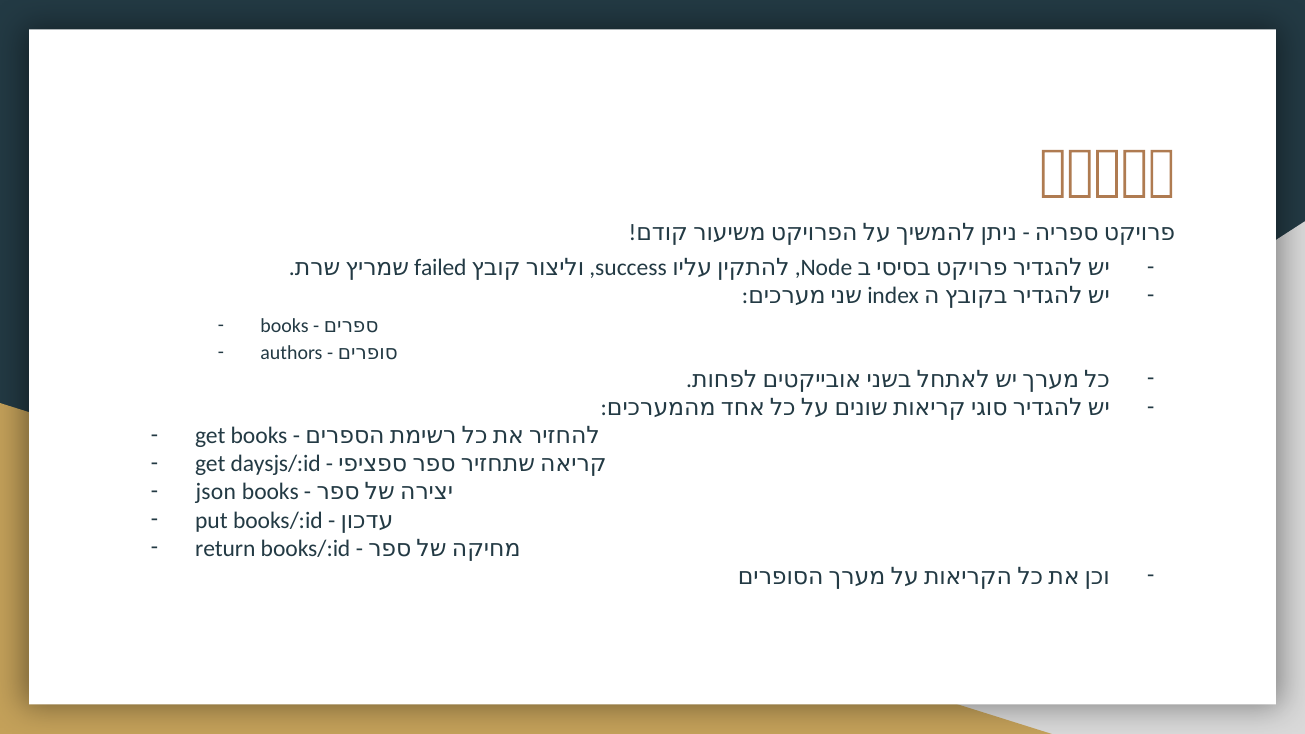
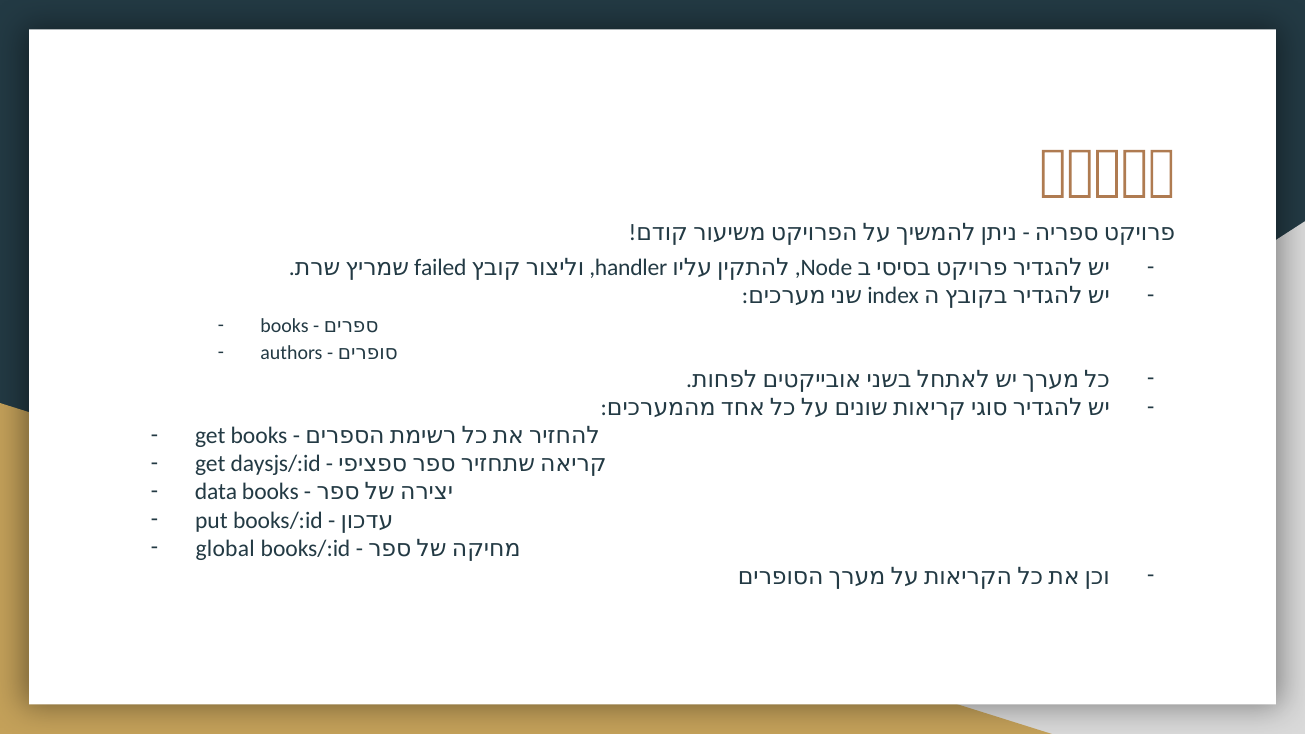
success: success -> handler
json: json -> data
return: return -> global
